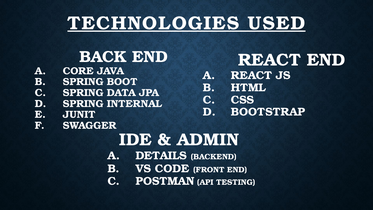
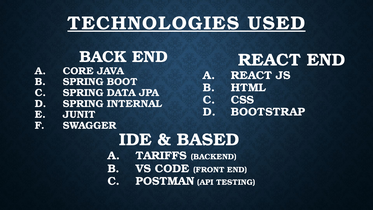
ADMIN: ADMIN -> BASED
DETAILS: DETAILS -> TARIFFS
